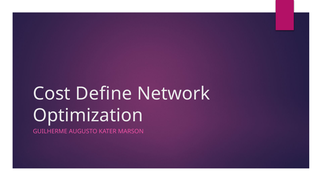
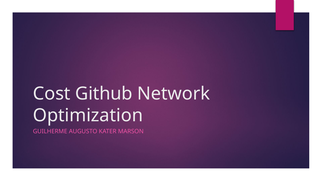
Define: Define -> Github
